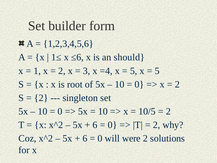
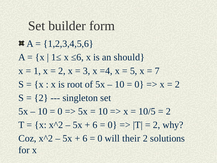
5 at (157, 71): 5 -> 7
were: were -> their
